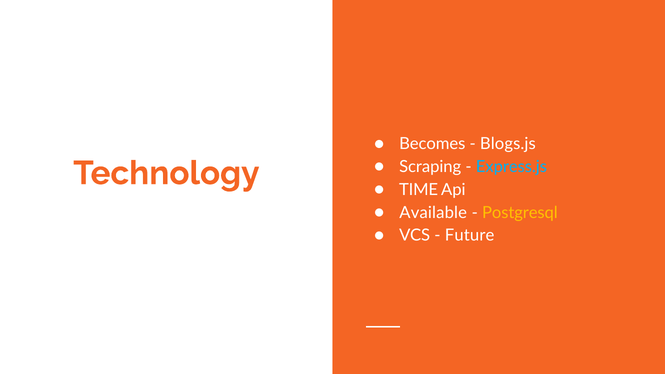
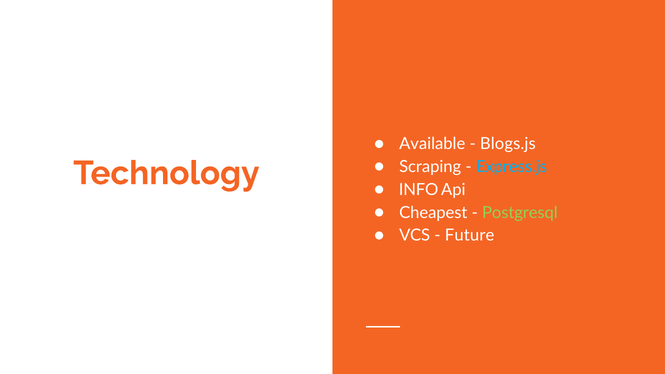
Becomes: Becomes -> Available
TIME: TIME -> INFO
Available: Available -> Cheapest
Postgresql colour: yellow -> light green
